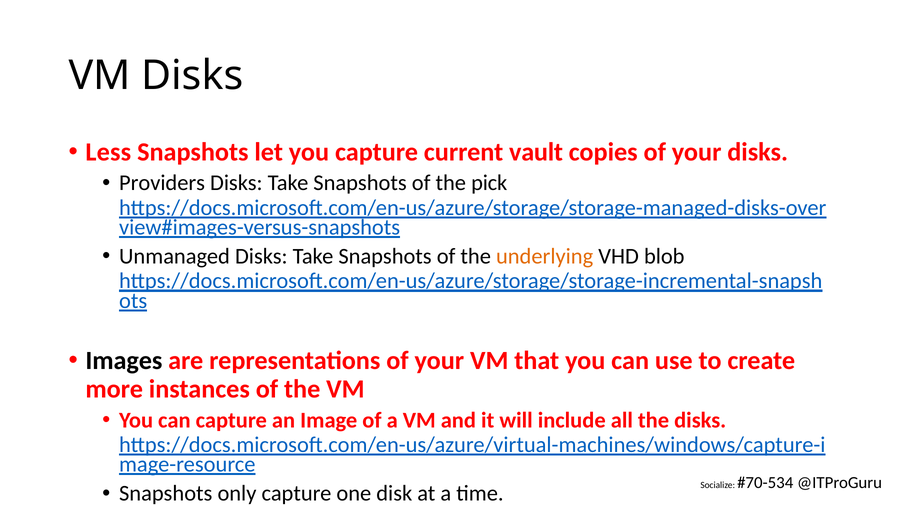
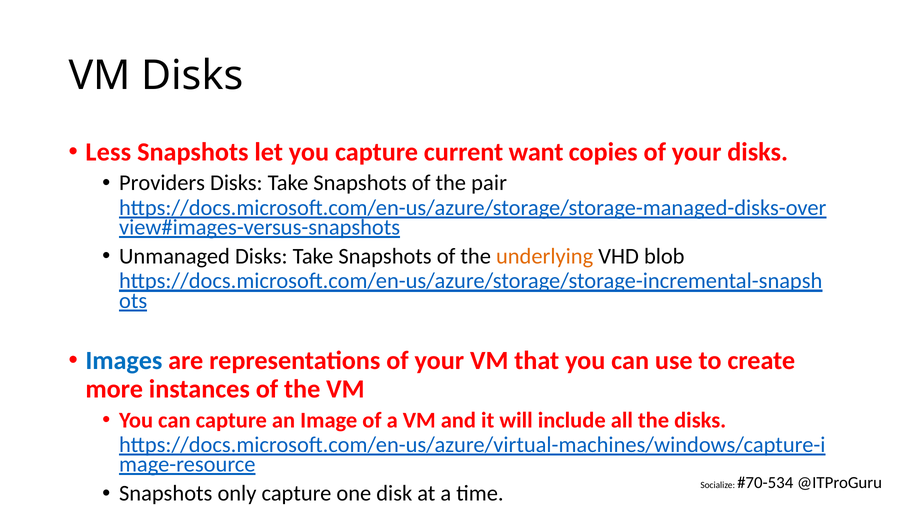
vault: vault -> want
pick: pick -> pair
Images colour: black -> blue
